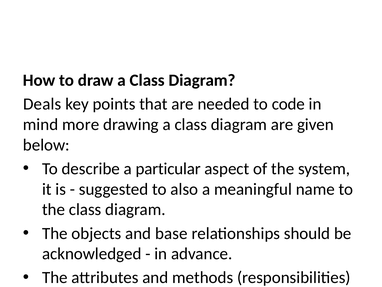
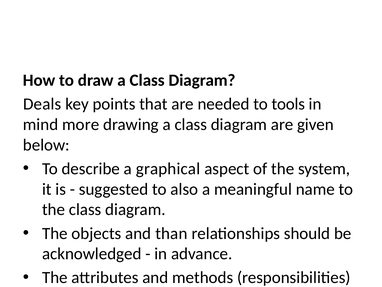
code: code -> tools
particular: particular -> graphical
base: base -> than
